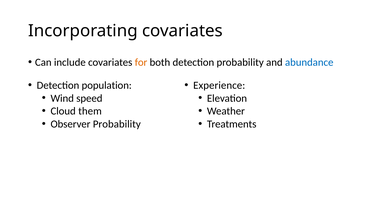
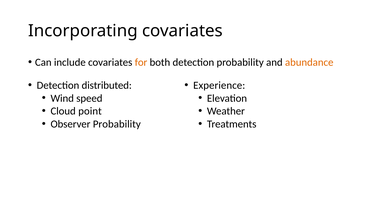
abundance colour: blue -> orange
population: population -> distributed
them: them -> point
